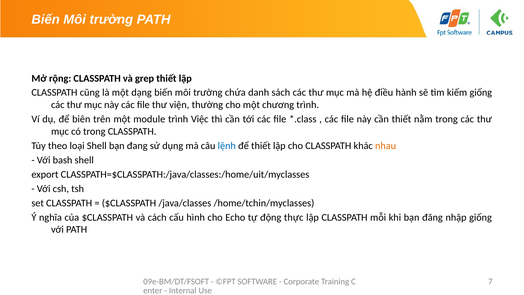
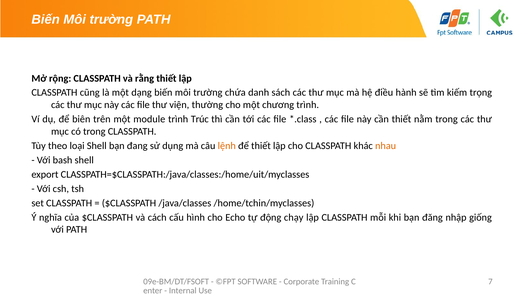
grep: grep -> rằng
kiếm giống: giống -> trọng
Việc: Việc -> Trúc
lệnh colour: blue -> orange
thực: thực -> chạy
